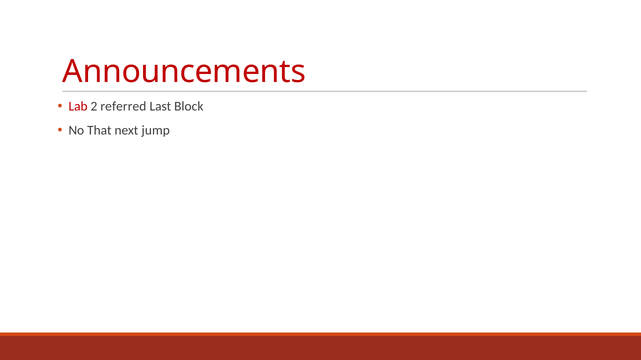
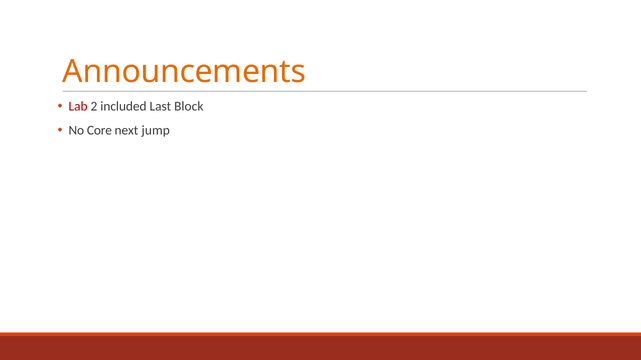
Announcements colour: red -> orange
referred: referred -> included
That: That -> Core
